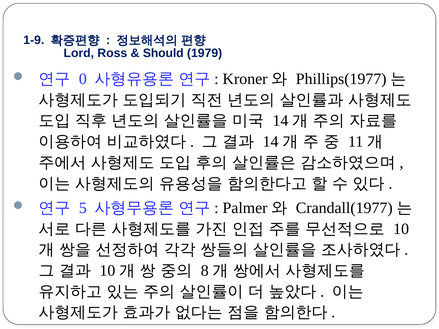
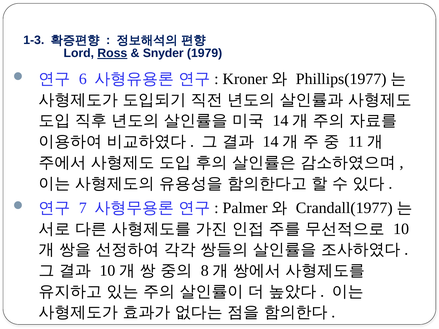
1-9: 1-9 -> 1-3
Ross underline: none -> present
Should: Should -> Snyder
0: 0 -> 6
5: 5 -> 7
